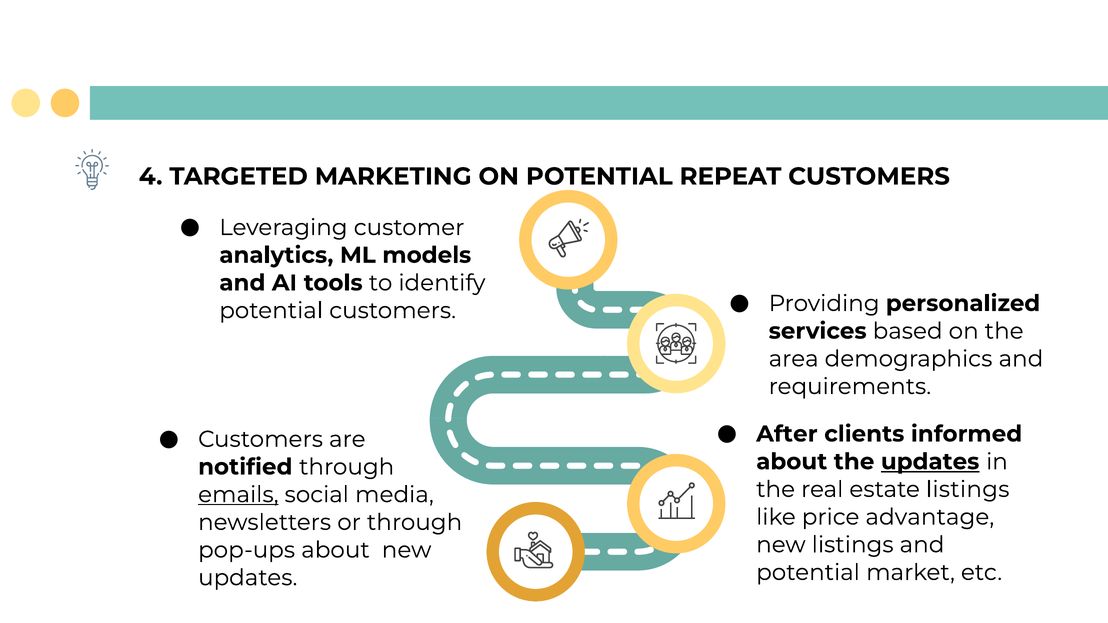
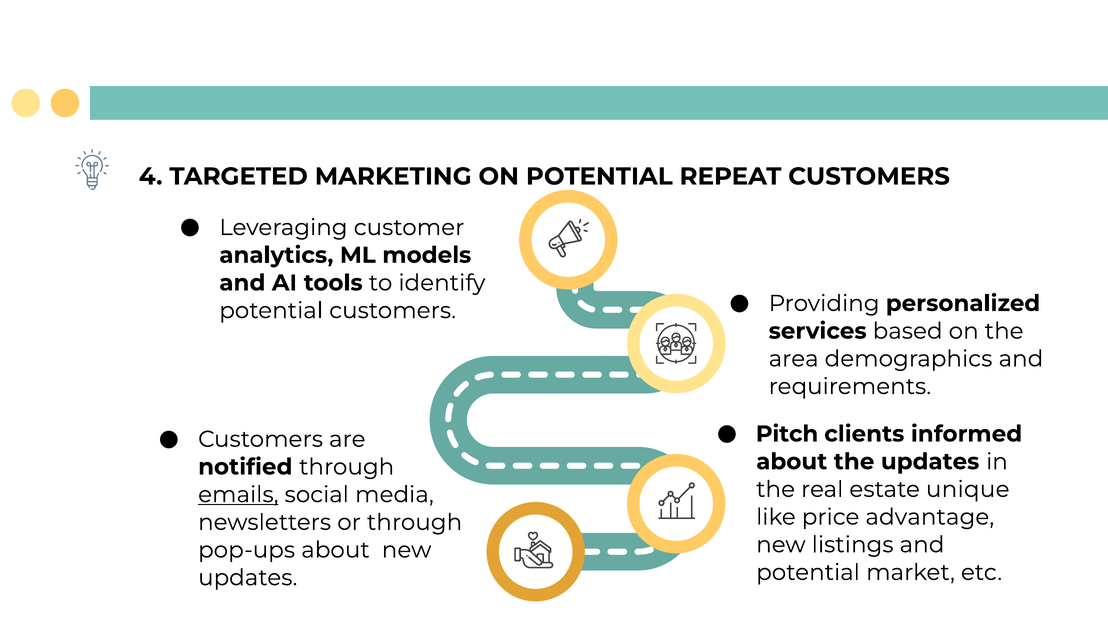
After: After -> Pitch
updates at (930, 462) underline: present -> none
estate listings: listings -> unique
